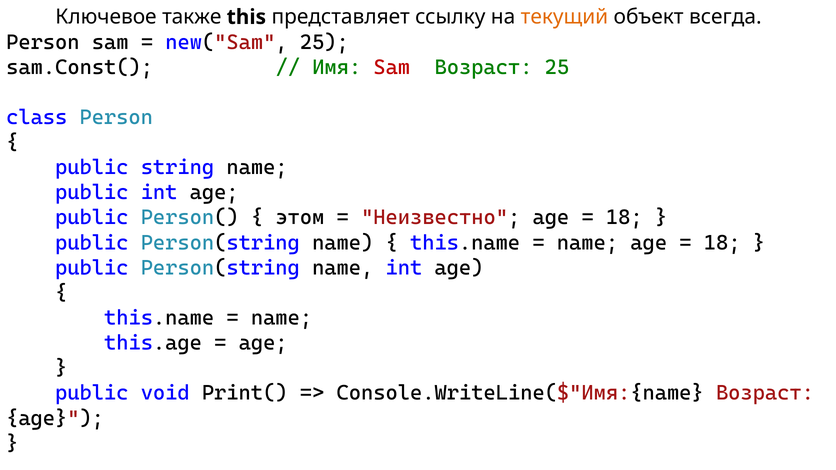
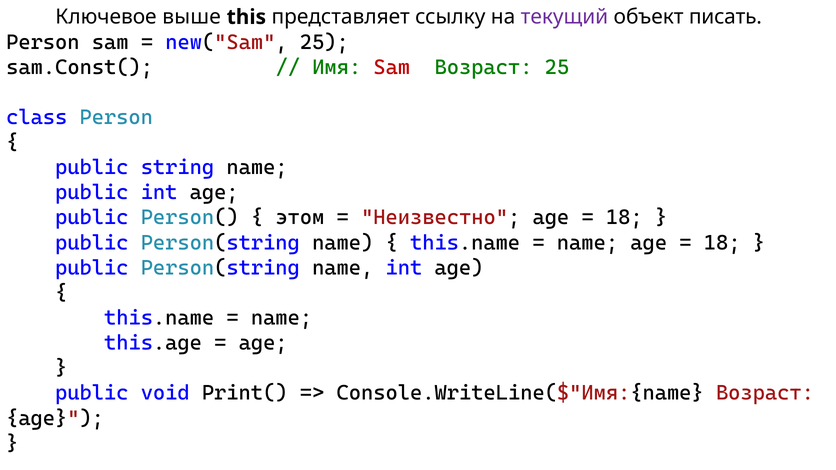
также: также -> выше
текущий colour: orange -> purple
всегда: всегда -> писать
